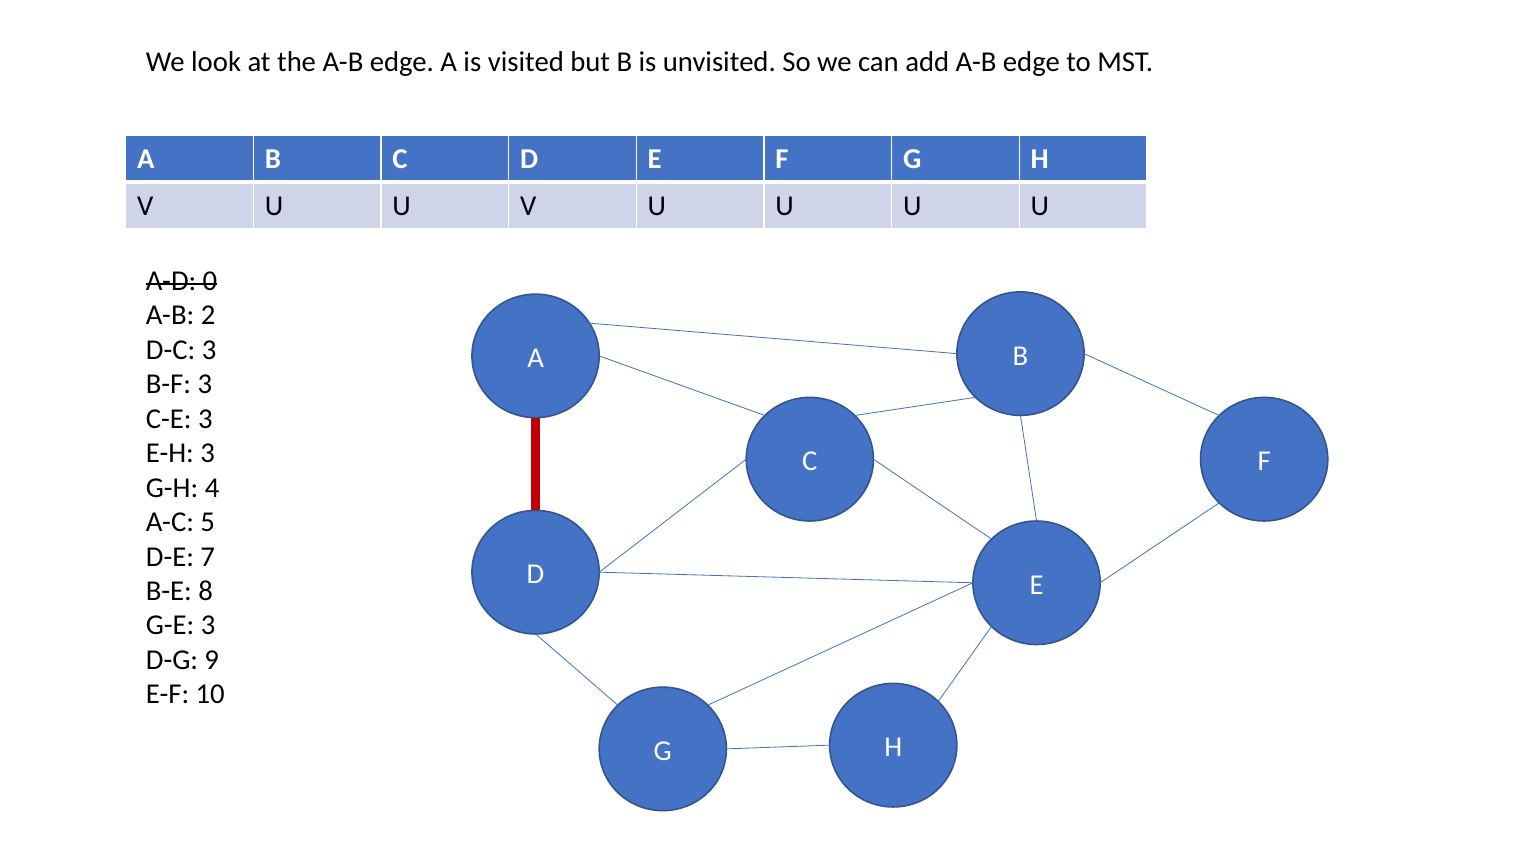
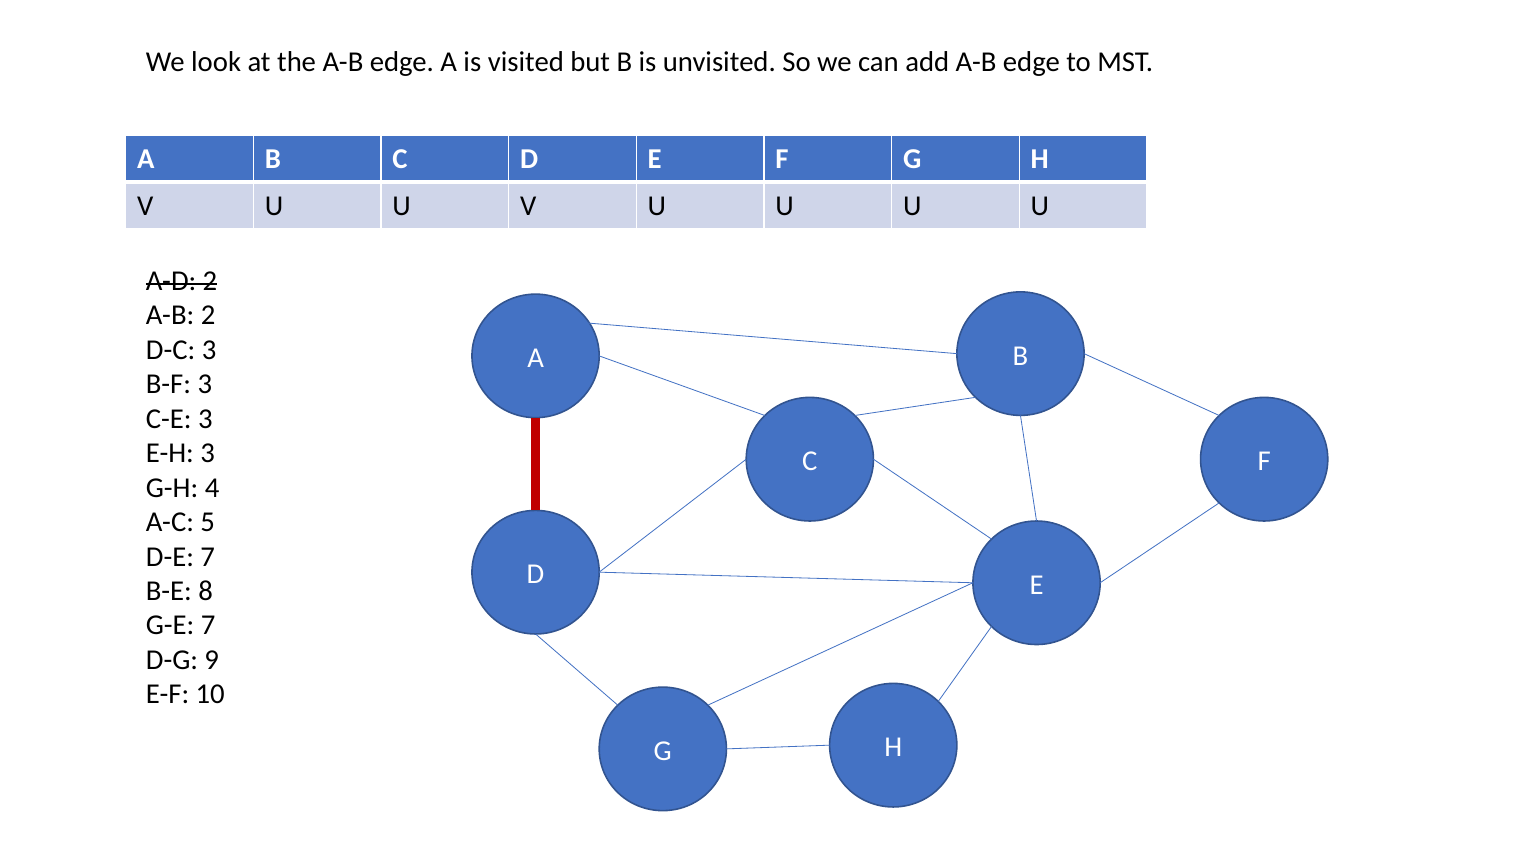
A-D 0: 0 -> 2
G-E 3: 3 -> 7
